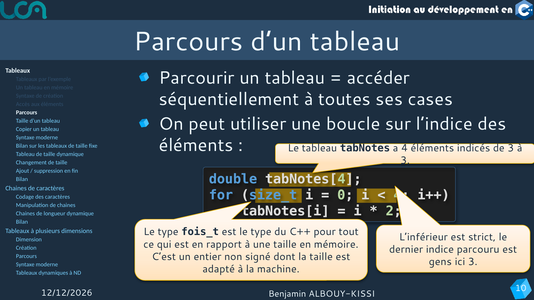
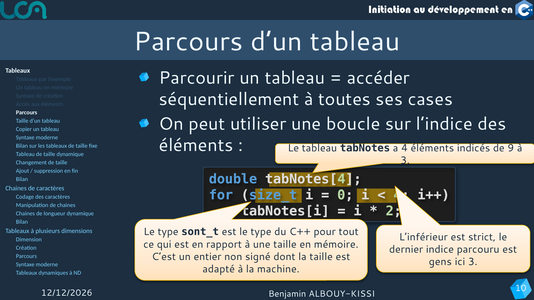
de 3: 3 -> 9
fois_t: fois_t -> sont_t
